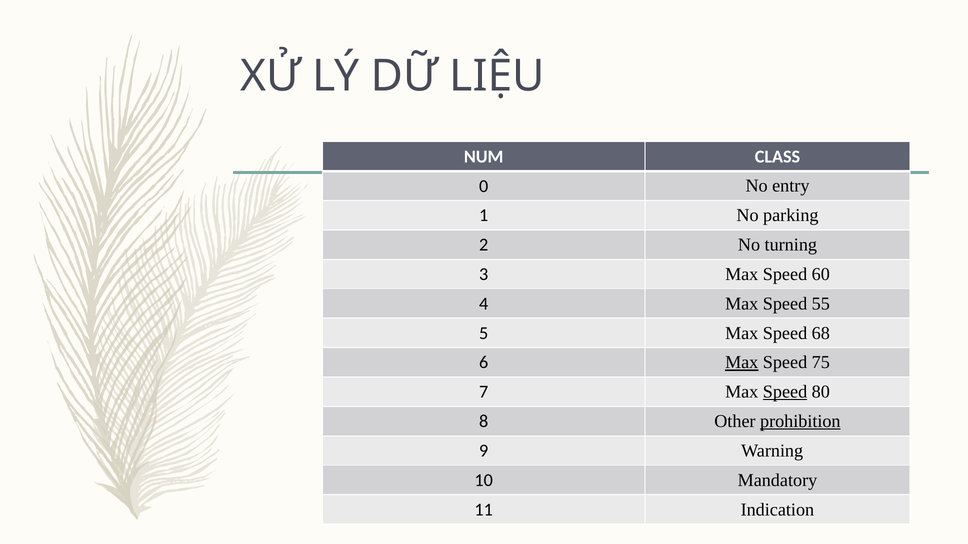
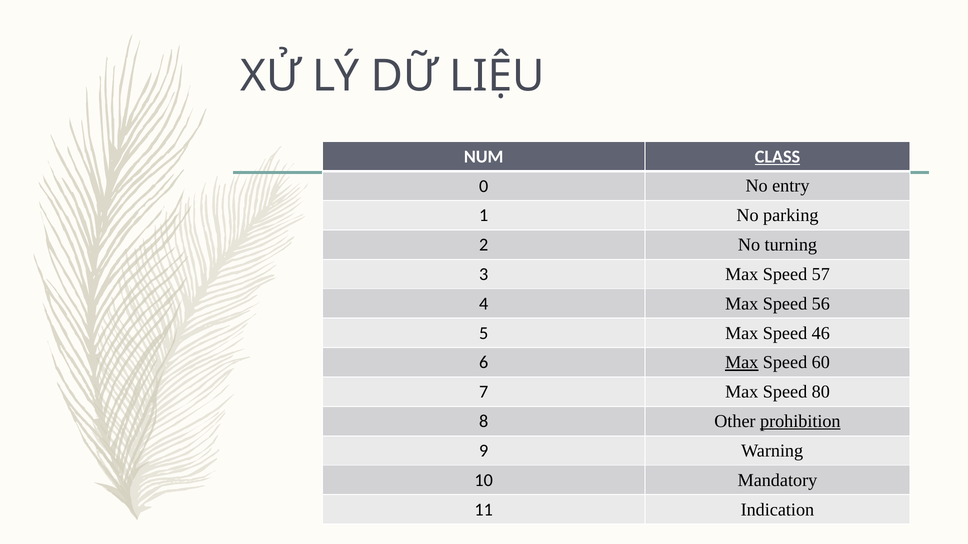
CLASS underline: none -> present
60: 60 -> 57
55: 55 -> 56
68: 68 -> 46
75: 75 -> 60
Speed at (785, 392) underline: present -> none
